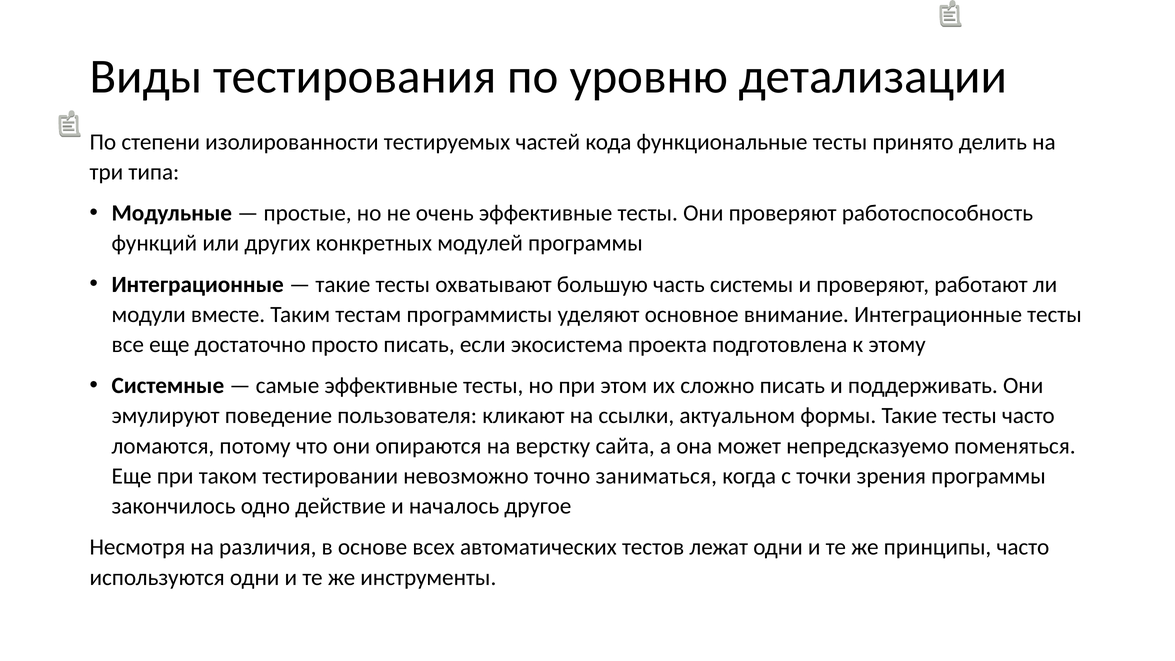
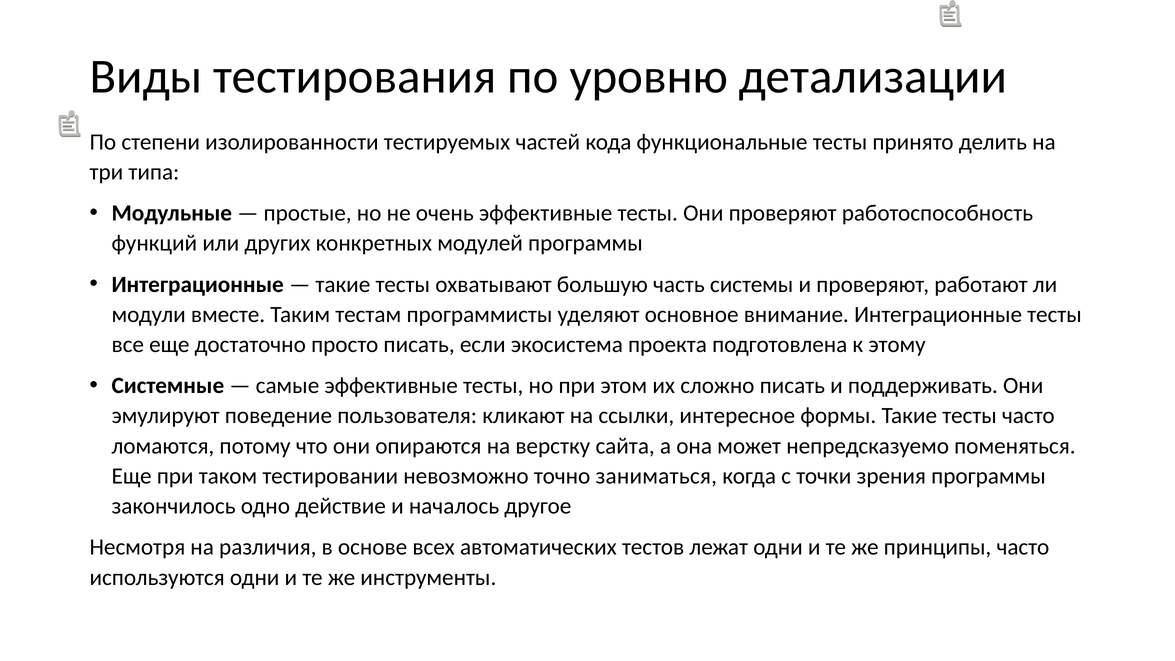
актуальном: актуальном -> интересное
